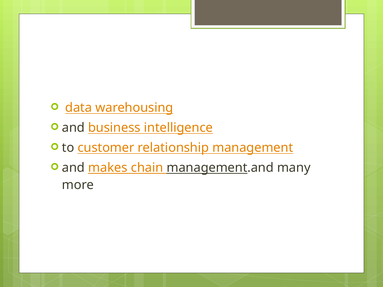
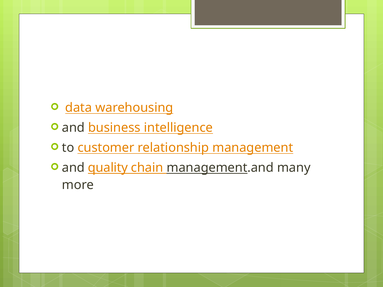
makes: makes -> quality
